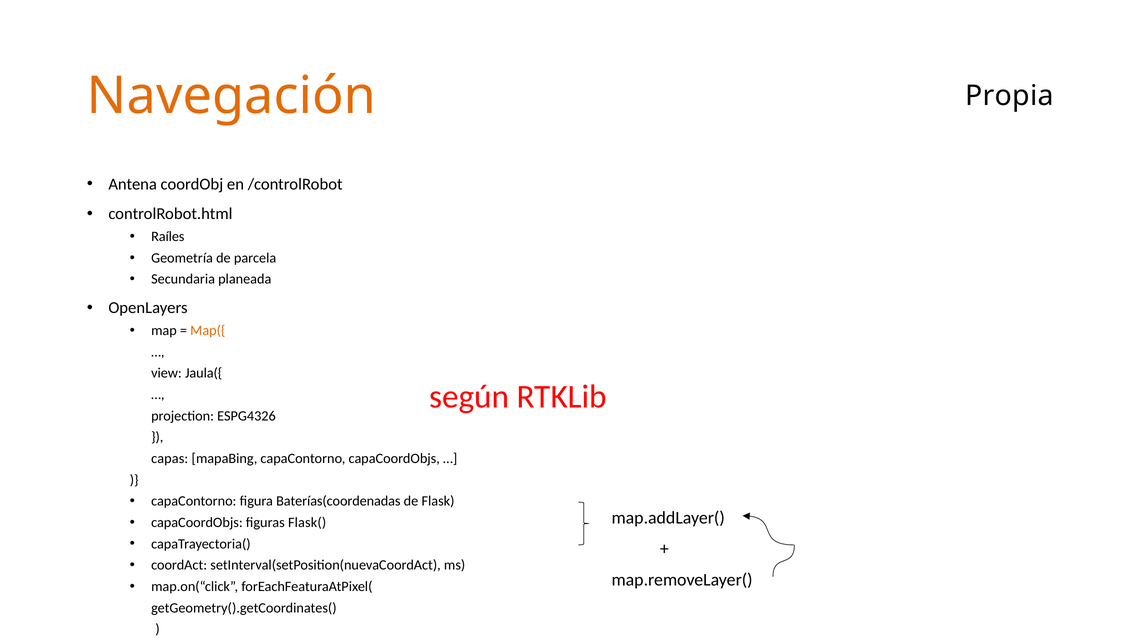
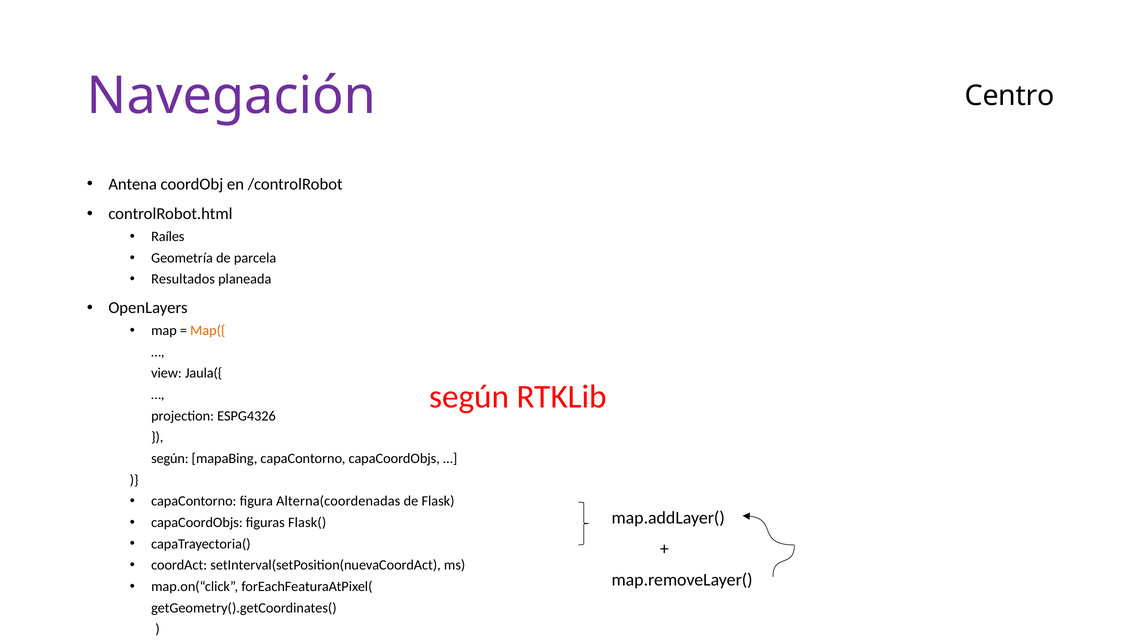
Navegación colour: orange -> purple
Propia: Propia -> Centro
Secundaria: Secundaria -> Resultados
capas at (170, 458): capas -> según
Baterías(coordenadas: Baterías(coordenadas -> Alterna(coordenadas
